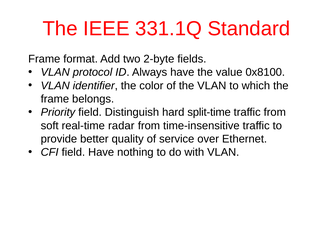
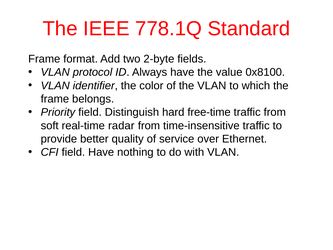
331.1Q: 331.1Q -> 778.1Q
split-time: split-time -> free-time
